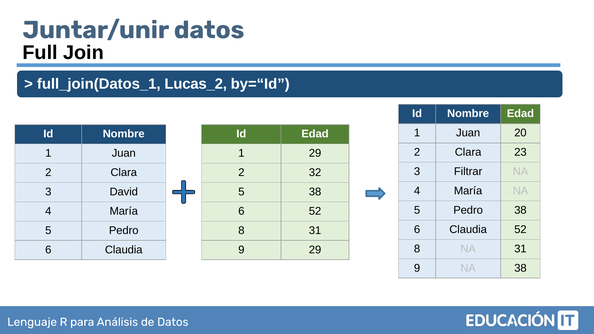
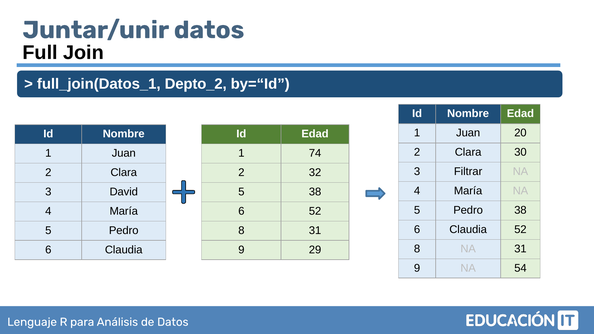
Lucas_2: Lucas_2 -> Depto_2
23: 23 -> 30
1 29: 29 -> 74
NA 38: 38 -> 54
